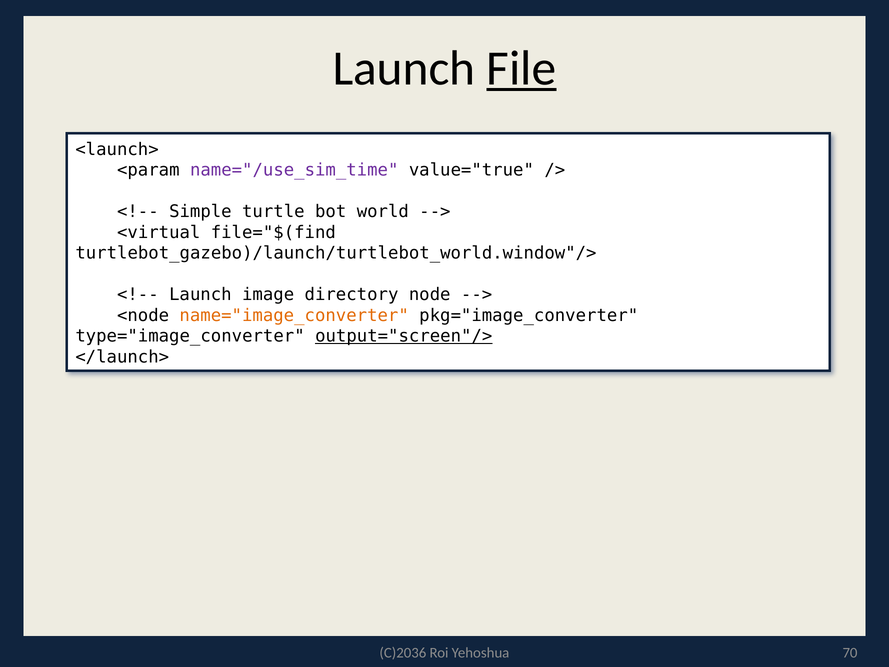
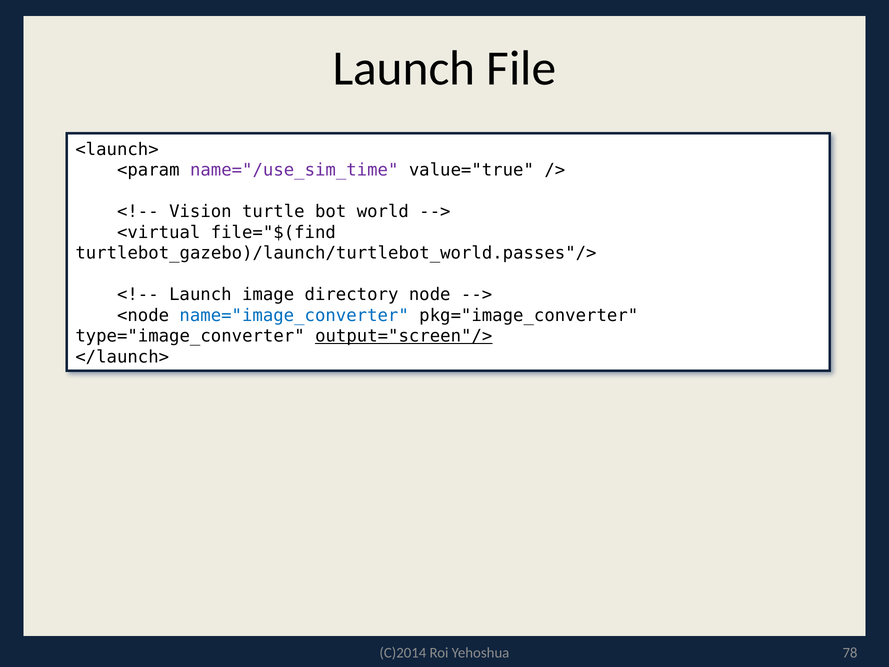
File underline: present -> none
Simple: Simple -> Vision
turtlebot_gazebo)/launch/turtlebot_world.window"/>: turtlebot_gazebo)/launch/turtlebot_world.window"/> -> turtlebot_gazebo)/launch/turtlebot_world.passes"/>
name="image_converter colour: orange -> blue
C)2036: C)2036 -> C)2014
70: 70 -> 78
